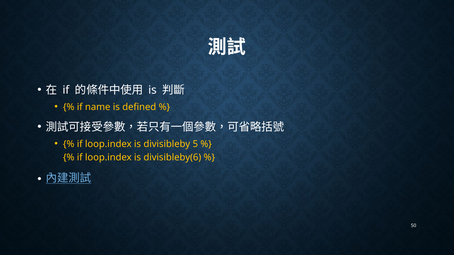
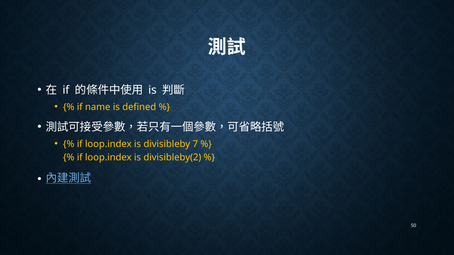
5: 5 -> 7
divisibleby(6: divisibleby(6 -> divisibleby(2
